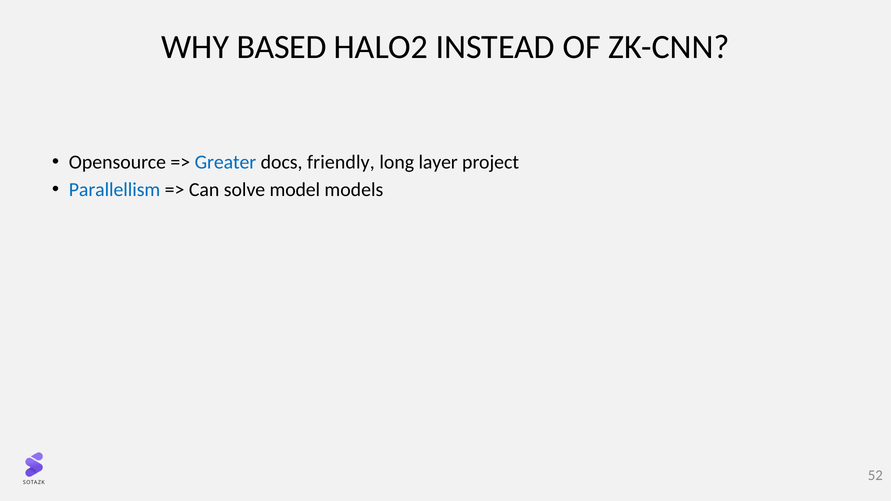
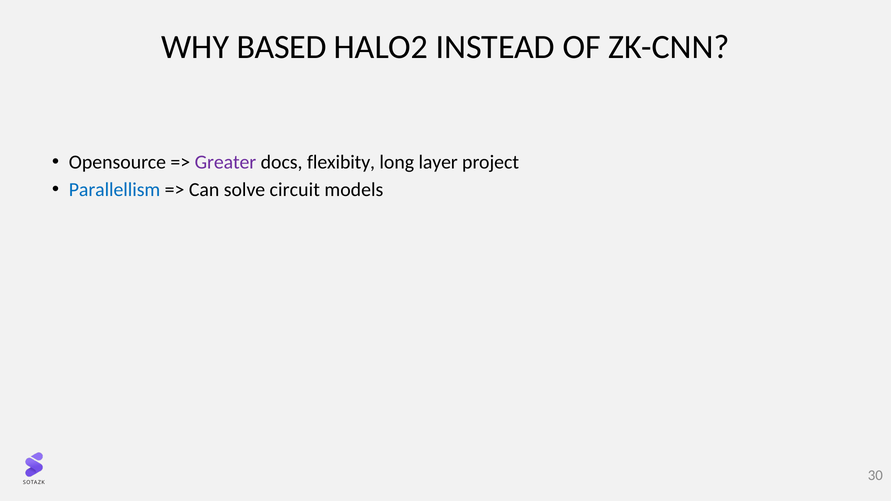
Greater colour: blue -> purple
friendly: friendly -> flexibity
model: model -> circuit
52: 52 -> 30
